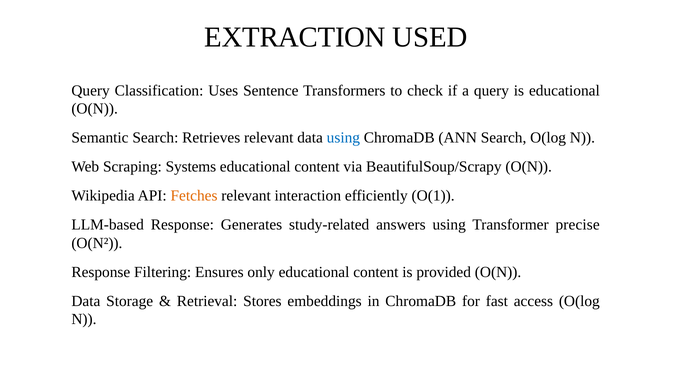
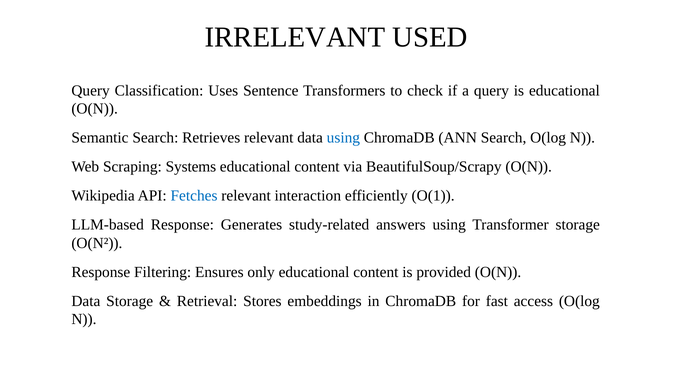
EXTRACTION: EXTRACTION -> IRRELEVANT
Fetches colour: orange -> blue
Transformer precise: precise -> storage
